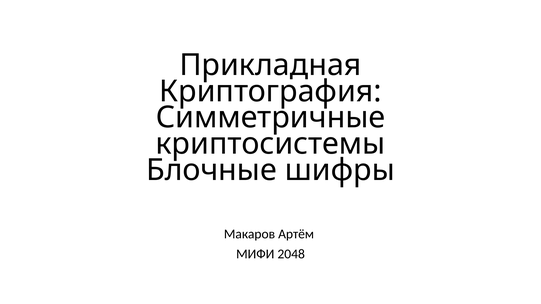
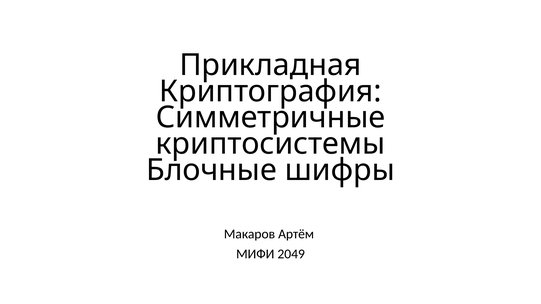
2048: 2048 -> 2049
